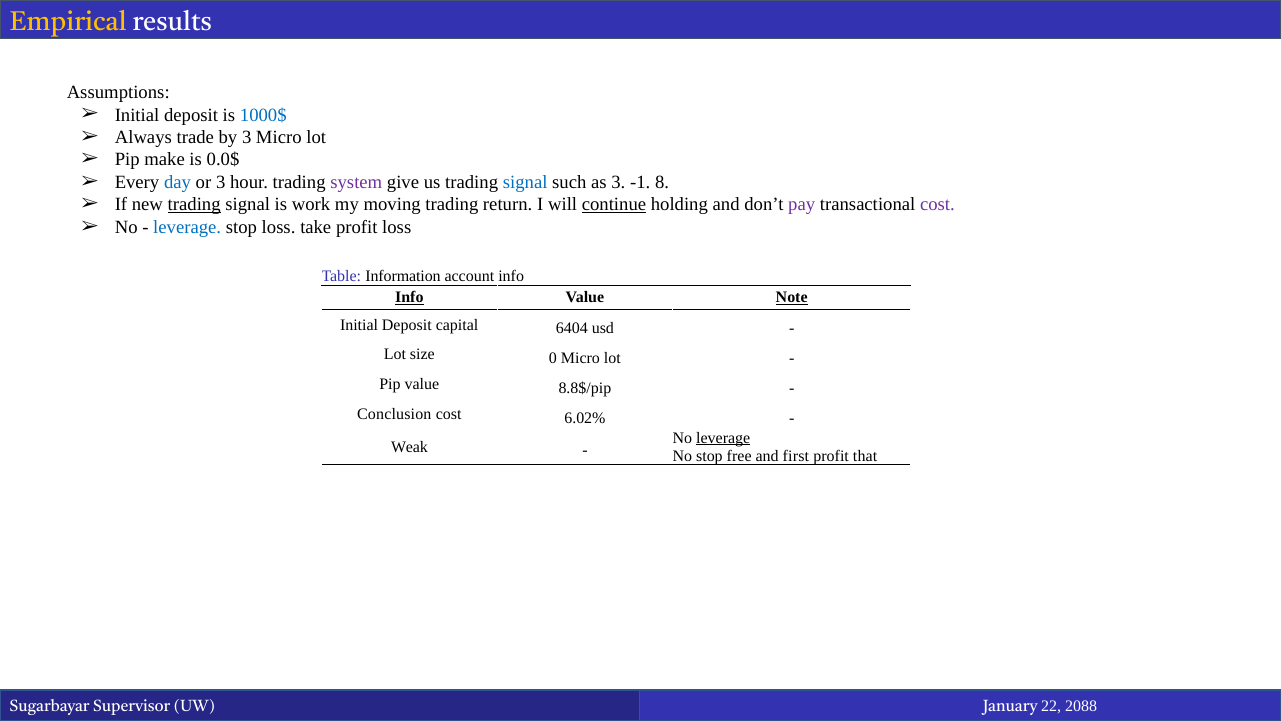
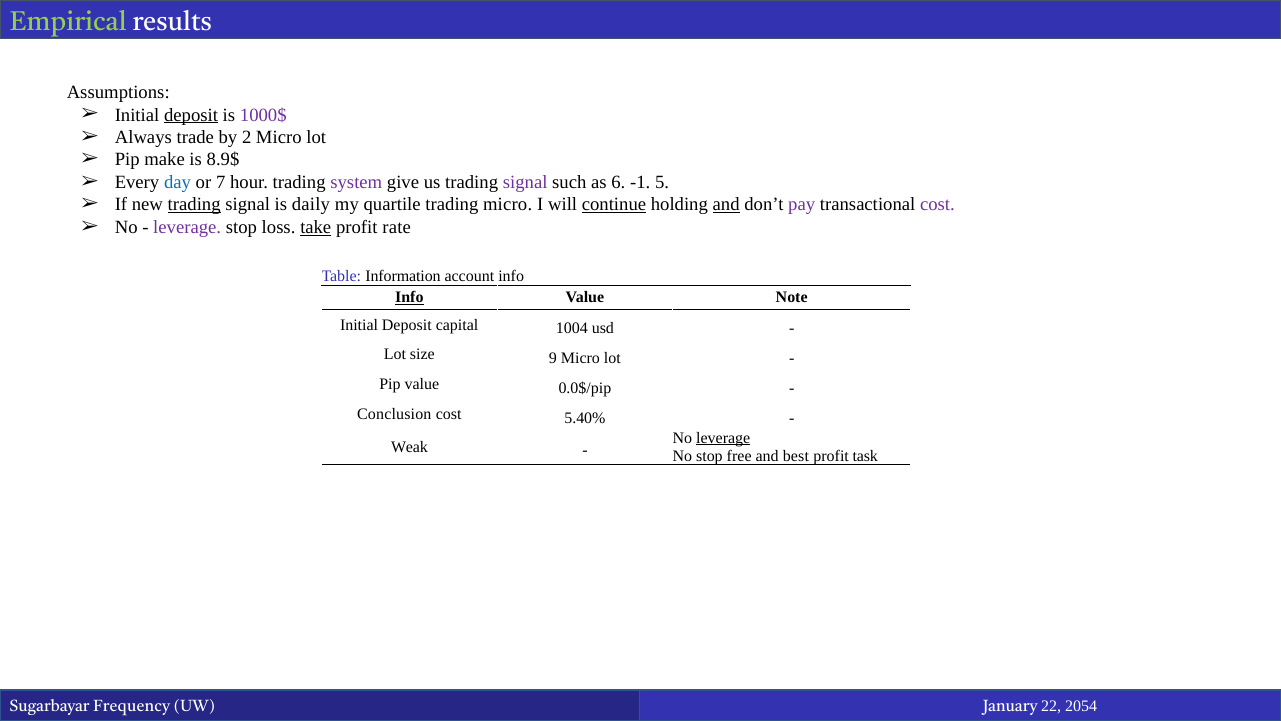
Empirical colour: yellow -> light green
deposit at (191, 115) underline: none -> present
1000$ colour: blue -> purple
by 3: 3 -> 2
0.0$: 0.0$ -> 8.9$
or 3: 3 -> 7
signal at (525, 182) colour: blue -> purple
as 3: 3 -> 6
8: 8 -> 5
work: work -> daily
moving: moving -> quartile
trading return: return -> micro
and at (726, 205) underline: none -> present
leverage at (187, 227) colour: blue -> purple
take underline: none -> present
profit loss: loss -> rate
Note underline: present -> none
6404: 6404 -> 1004
0: 0 -> 9
8.8$/pip: 8.8$/pip -> 0.0$/pip
6.02%: 6.02% -> 5.40%
first: first -> best
that: that -> task
Supervisor: Supervisor -> Frequency
2088: 2088 -> 2054
